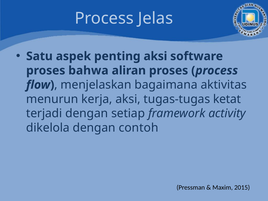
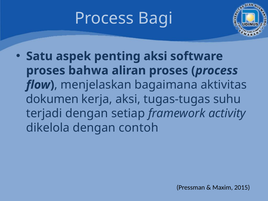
Jelas: Jelas -> Bagi
menurun: menurun -> dokumen
ketat: ketat -> suhu
